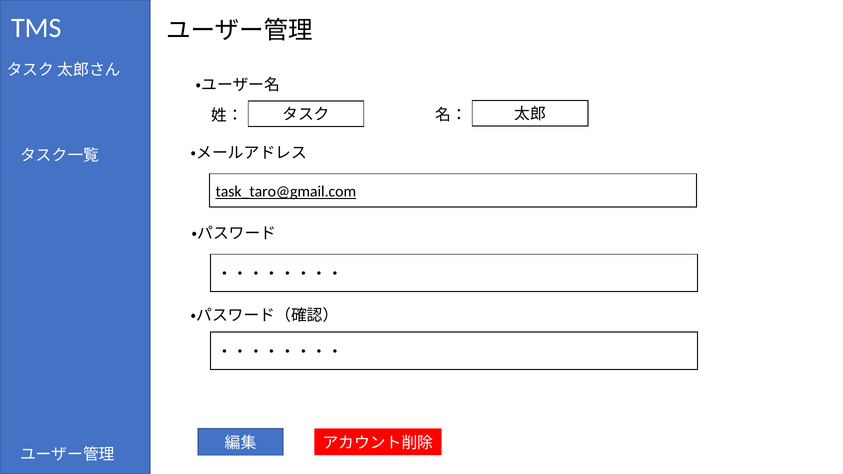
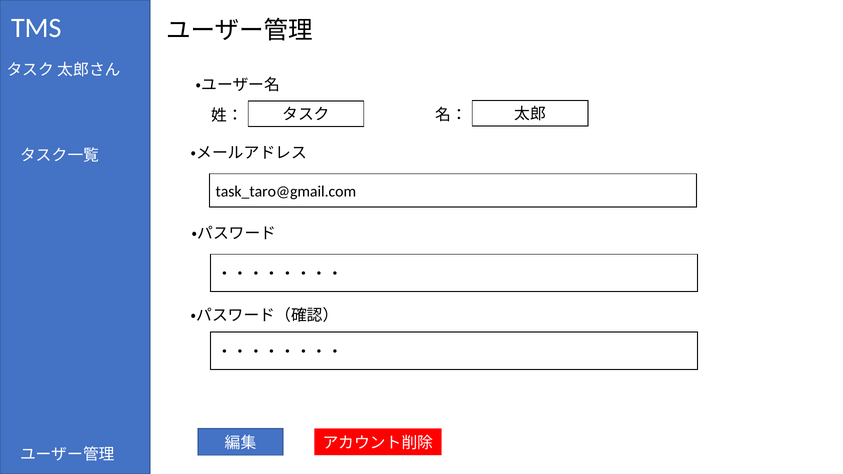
task_taro@gmail.com underline: present -> none
